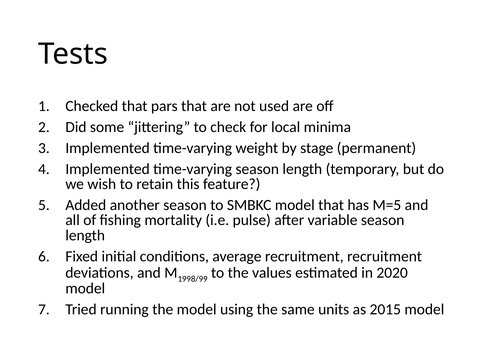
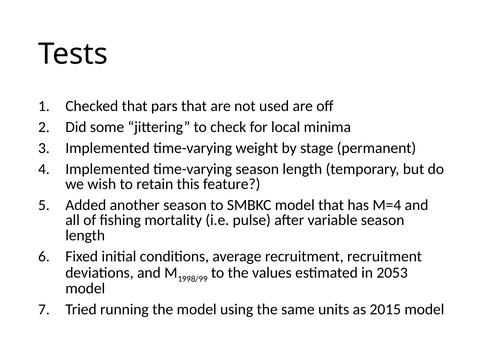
M=5: M=5 -> M=4
2020: 2020 -> 2053
